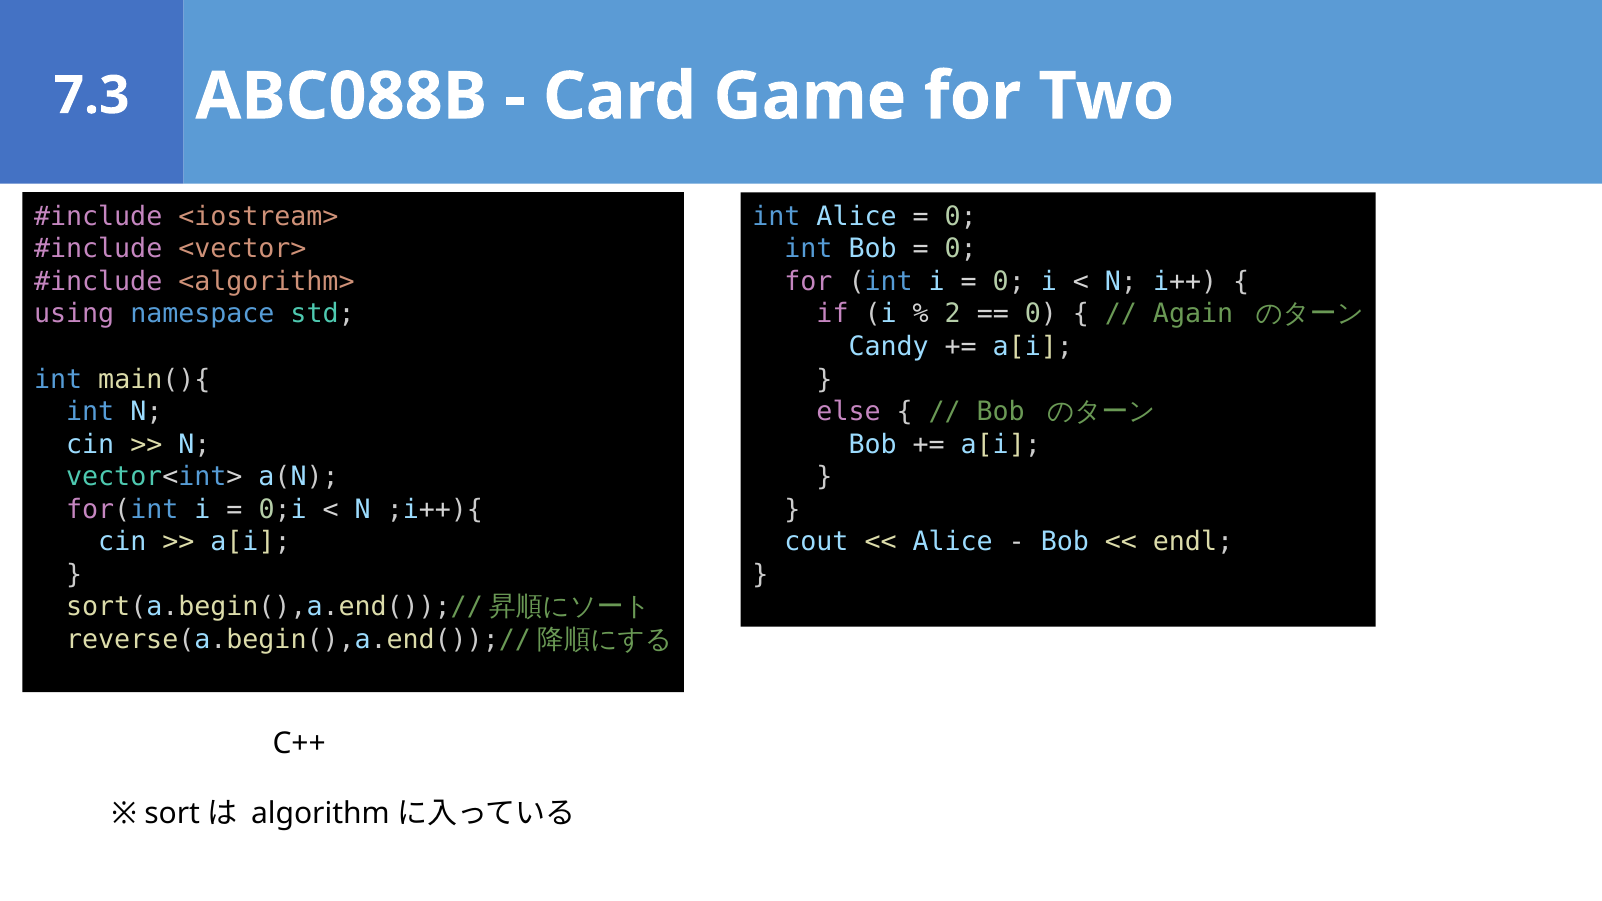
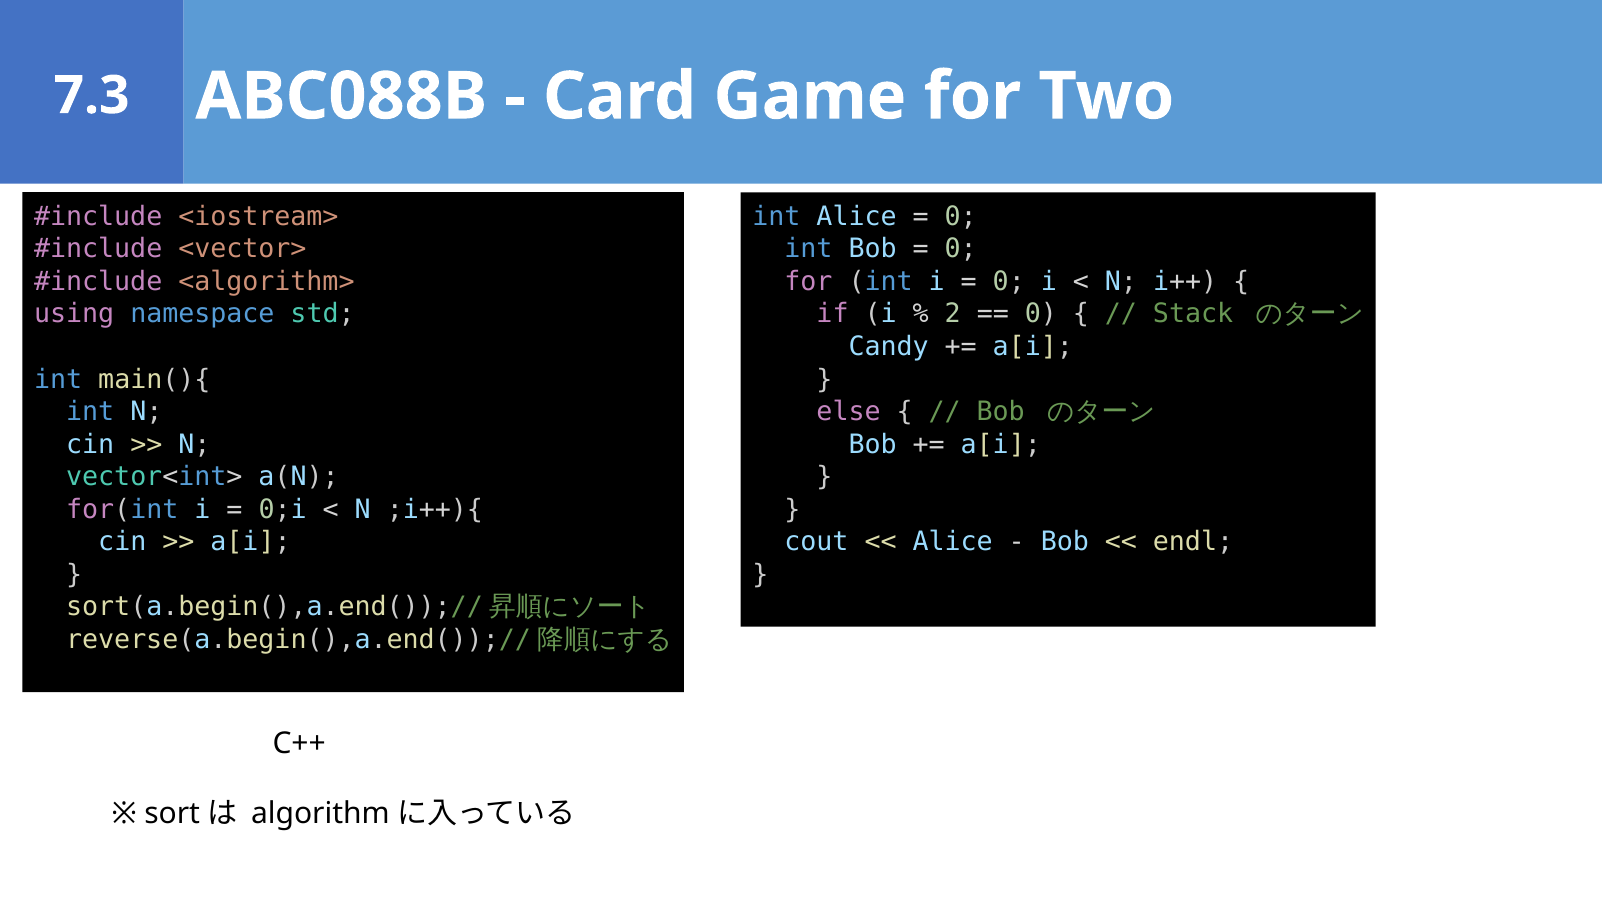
Again: Again -> Stack
